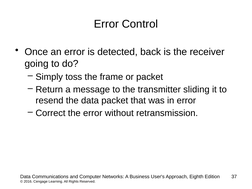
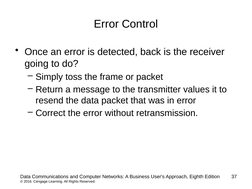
sliding: sliding -> values
